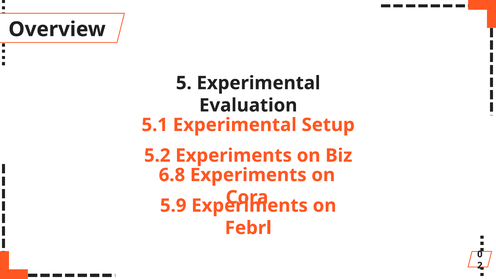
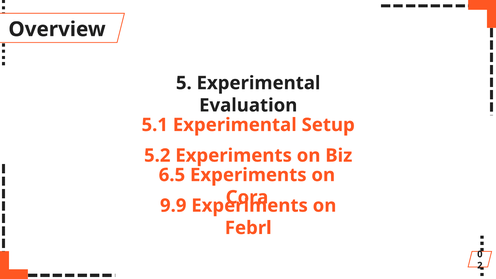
6.8: 6.8 -> 6.5
5.9: 5.9 -> 9.9
